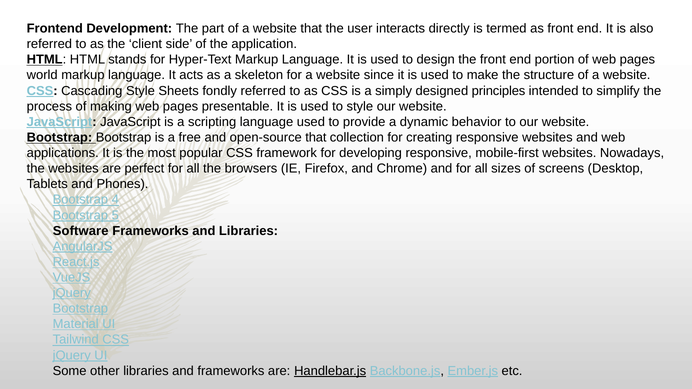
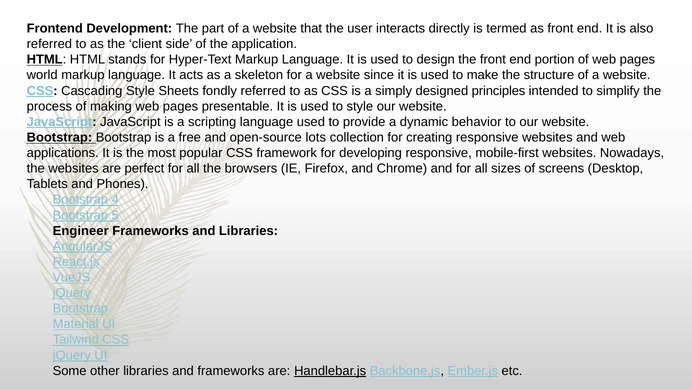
open-source that: that -> lots
Software: Software -> Engineer
